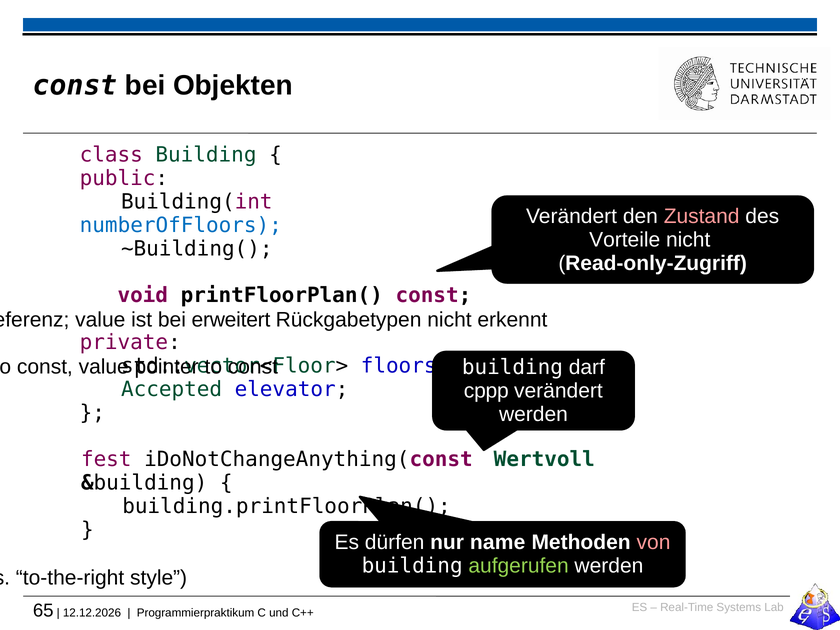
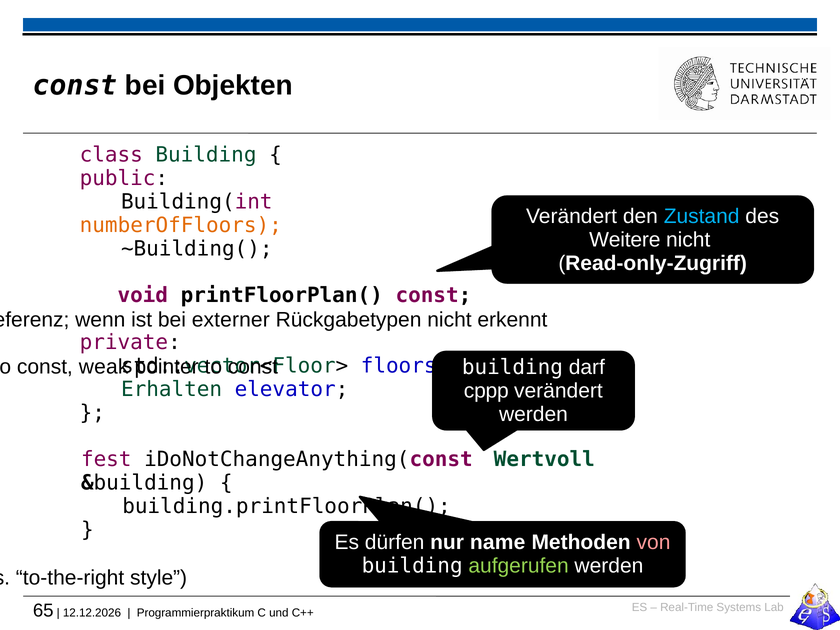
Zustand colour: pink -> light blue
numberOfFloors colour: blue -> orange
Vorteile: Vorteile -> Weitere
value at (100, 320): value -> wenn
erweitert: erweitert -> externer
value at (104, 367): value -> weak
Accepted: Accepted -> Erhalten
